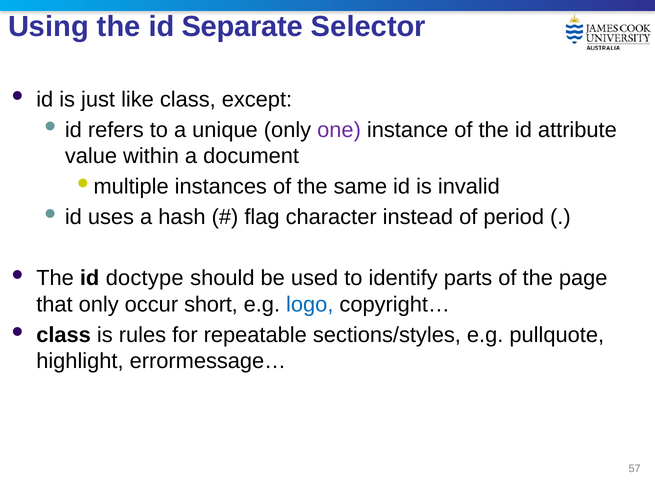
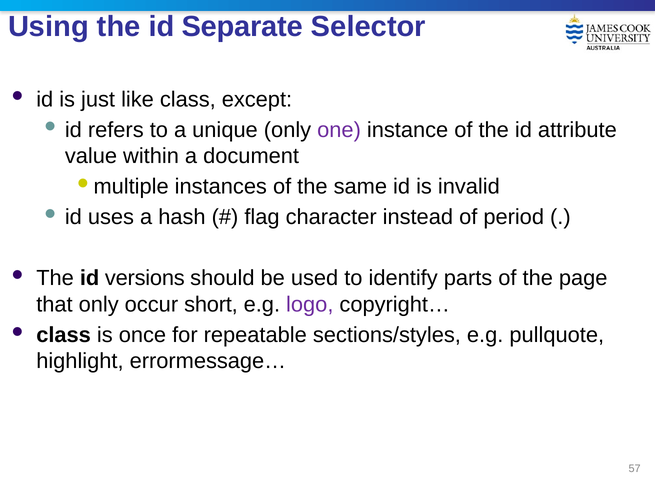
doctype: doctype -> versions
logo colour: blue -> purple
rules: rules -> once
